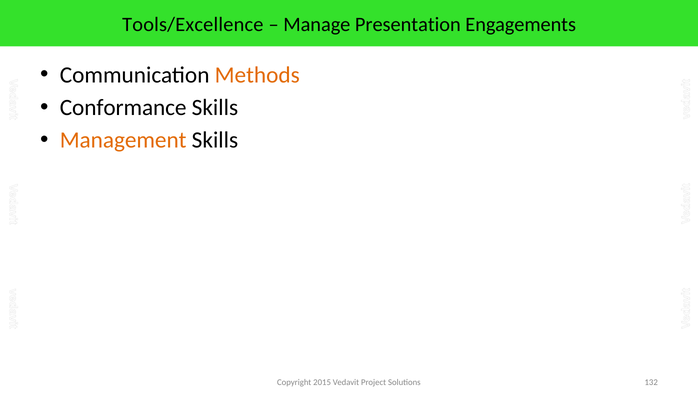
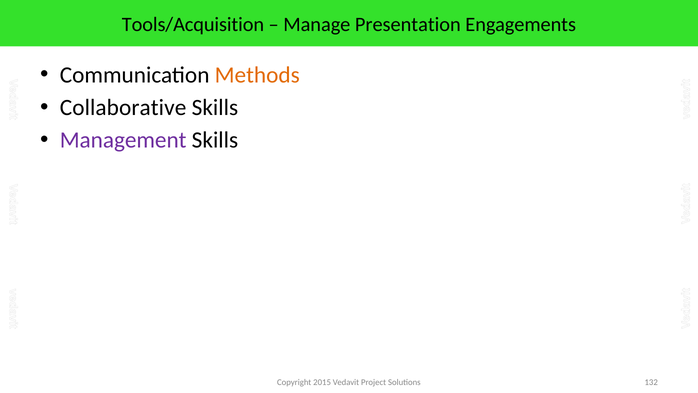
Tools/Excellence: Tools/Excellence -> Tools/Acquisition
Conformance: Conformance -> Collaborative
Management colour: orange -> purple
